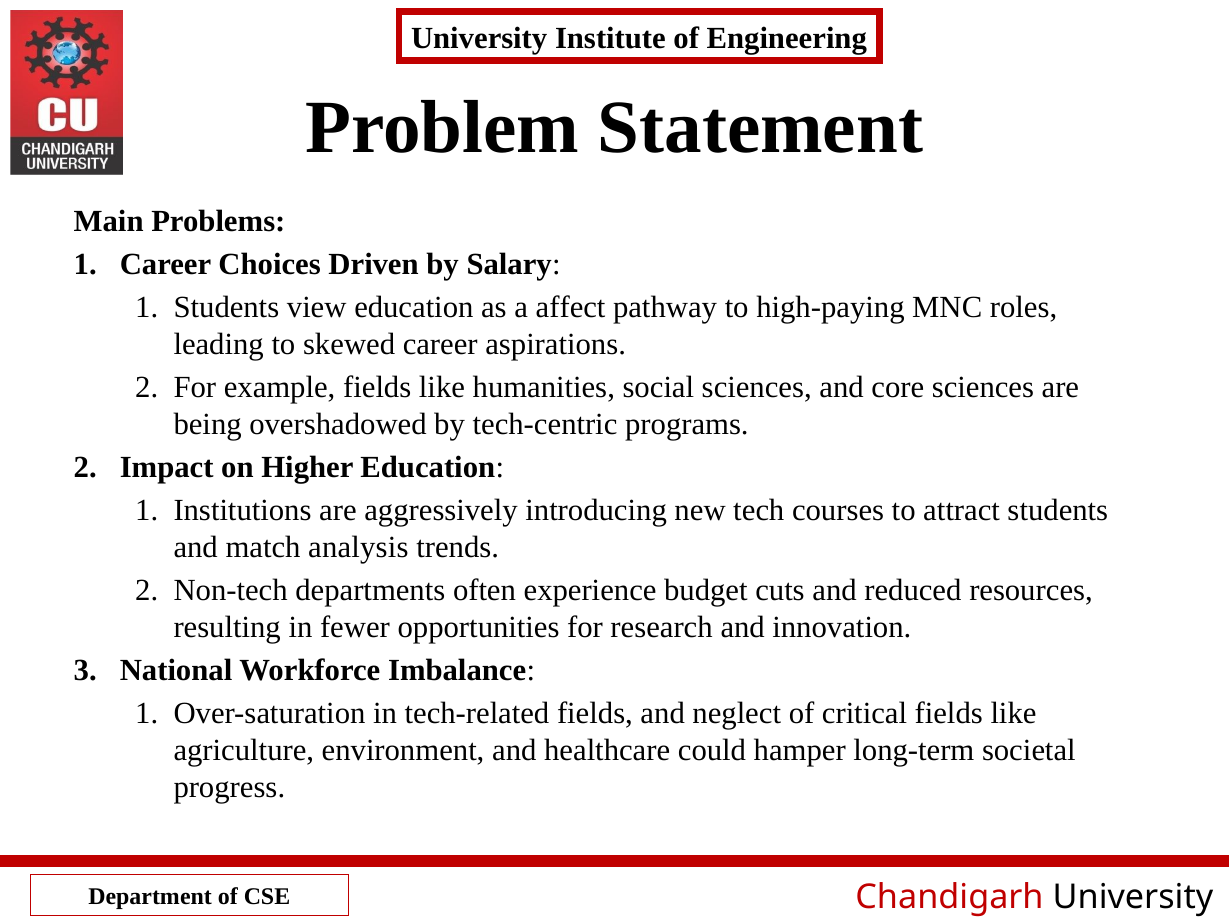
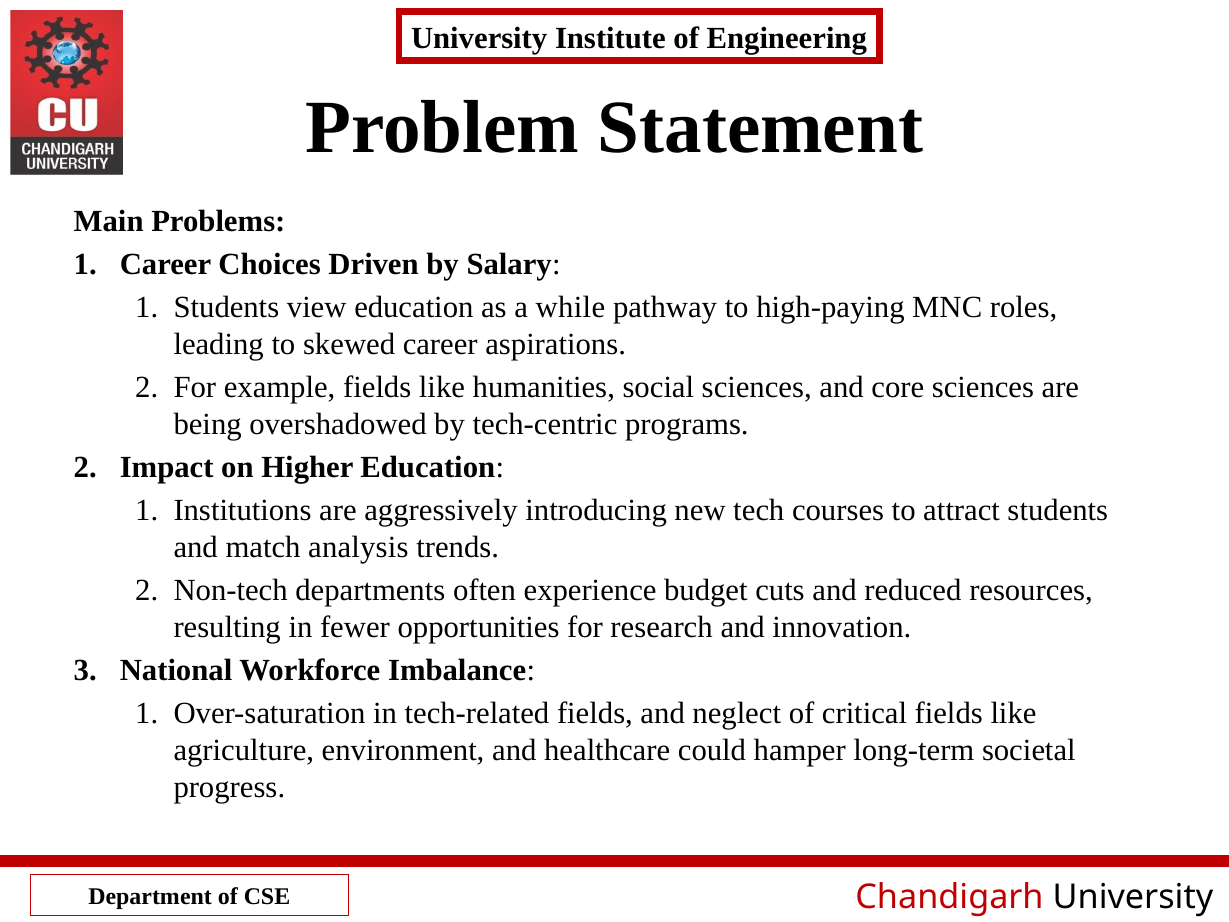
affect: affect -> while
